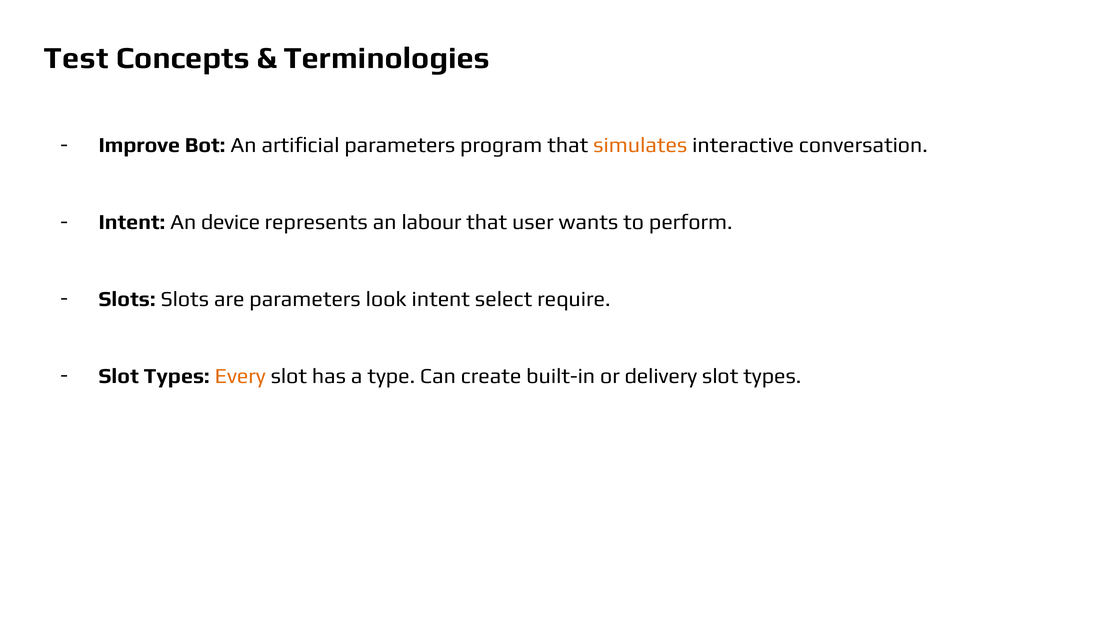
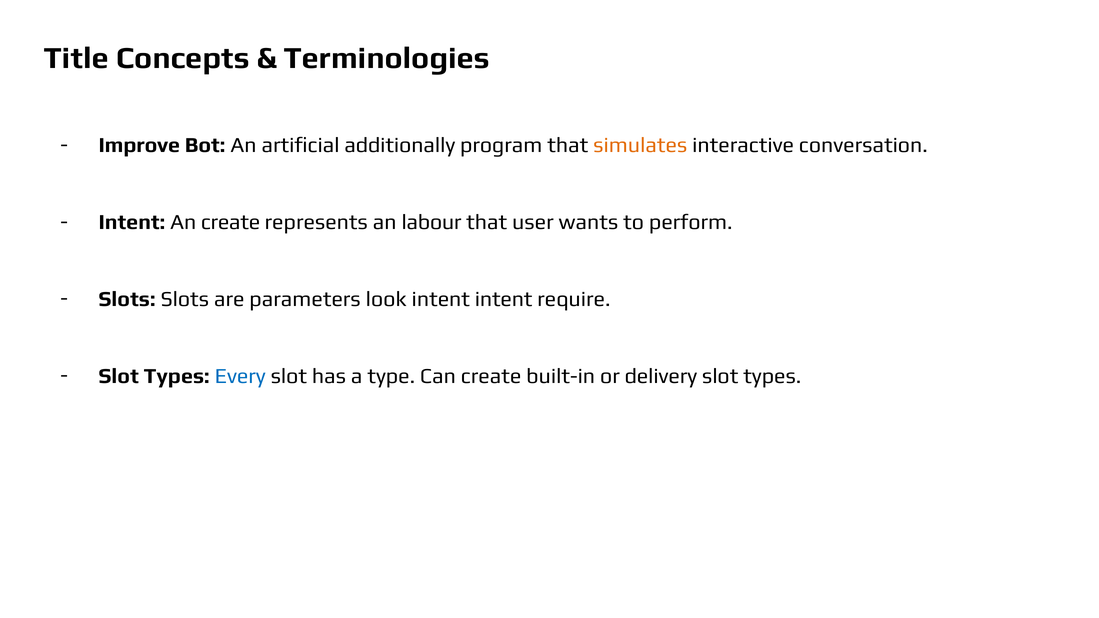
Test: Test -> Title
artificial parameters: parameters -> additionally
An device: device -> create
intent select: select -> intent
Every colour: orange -> blue
